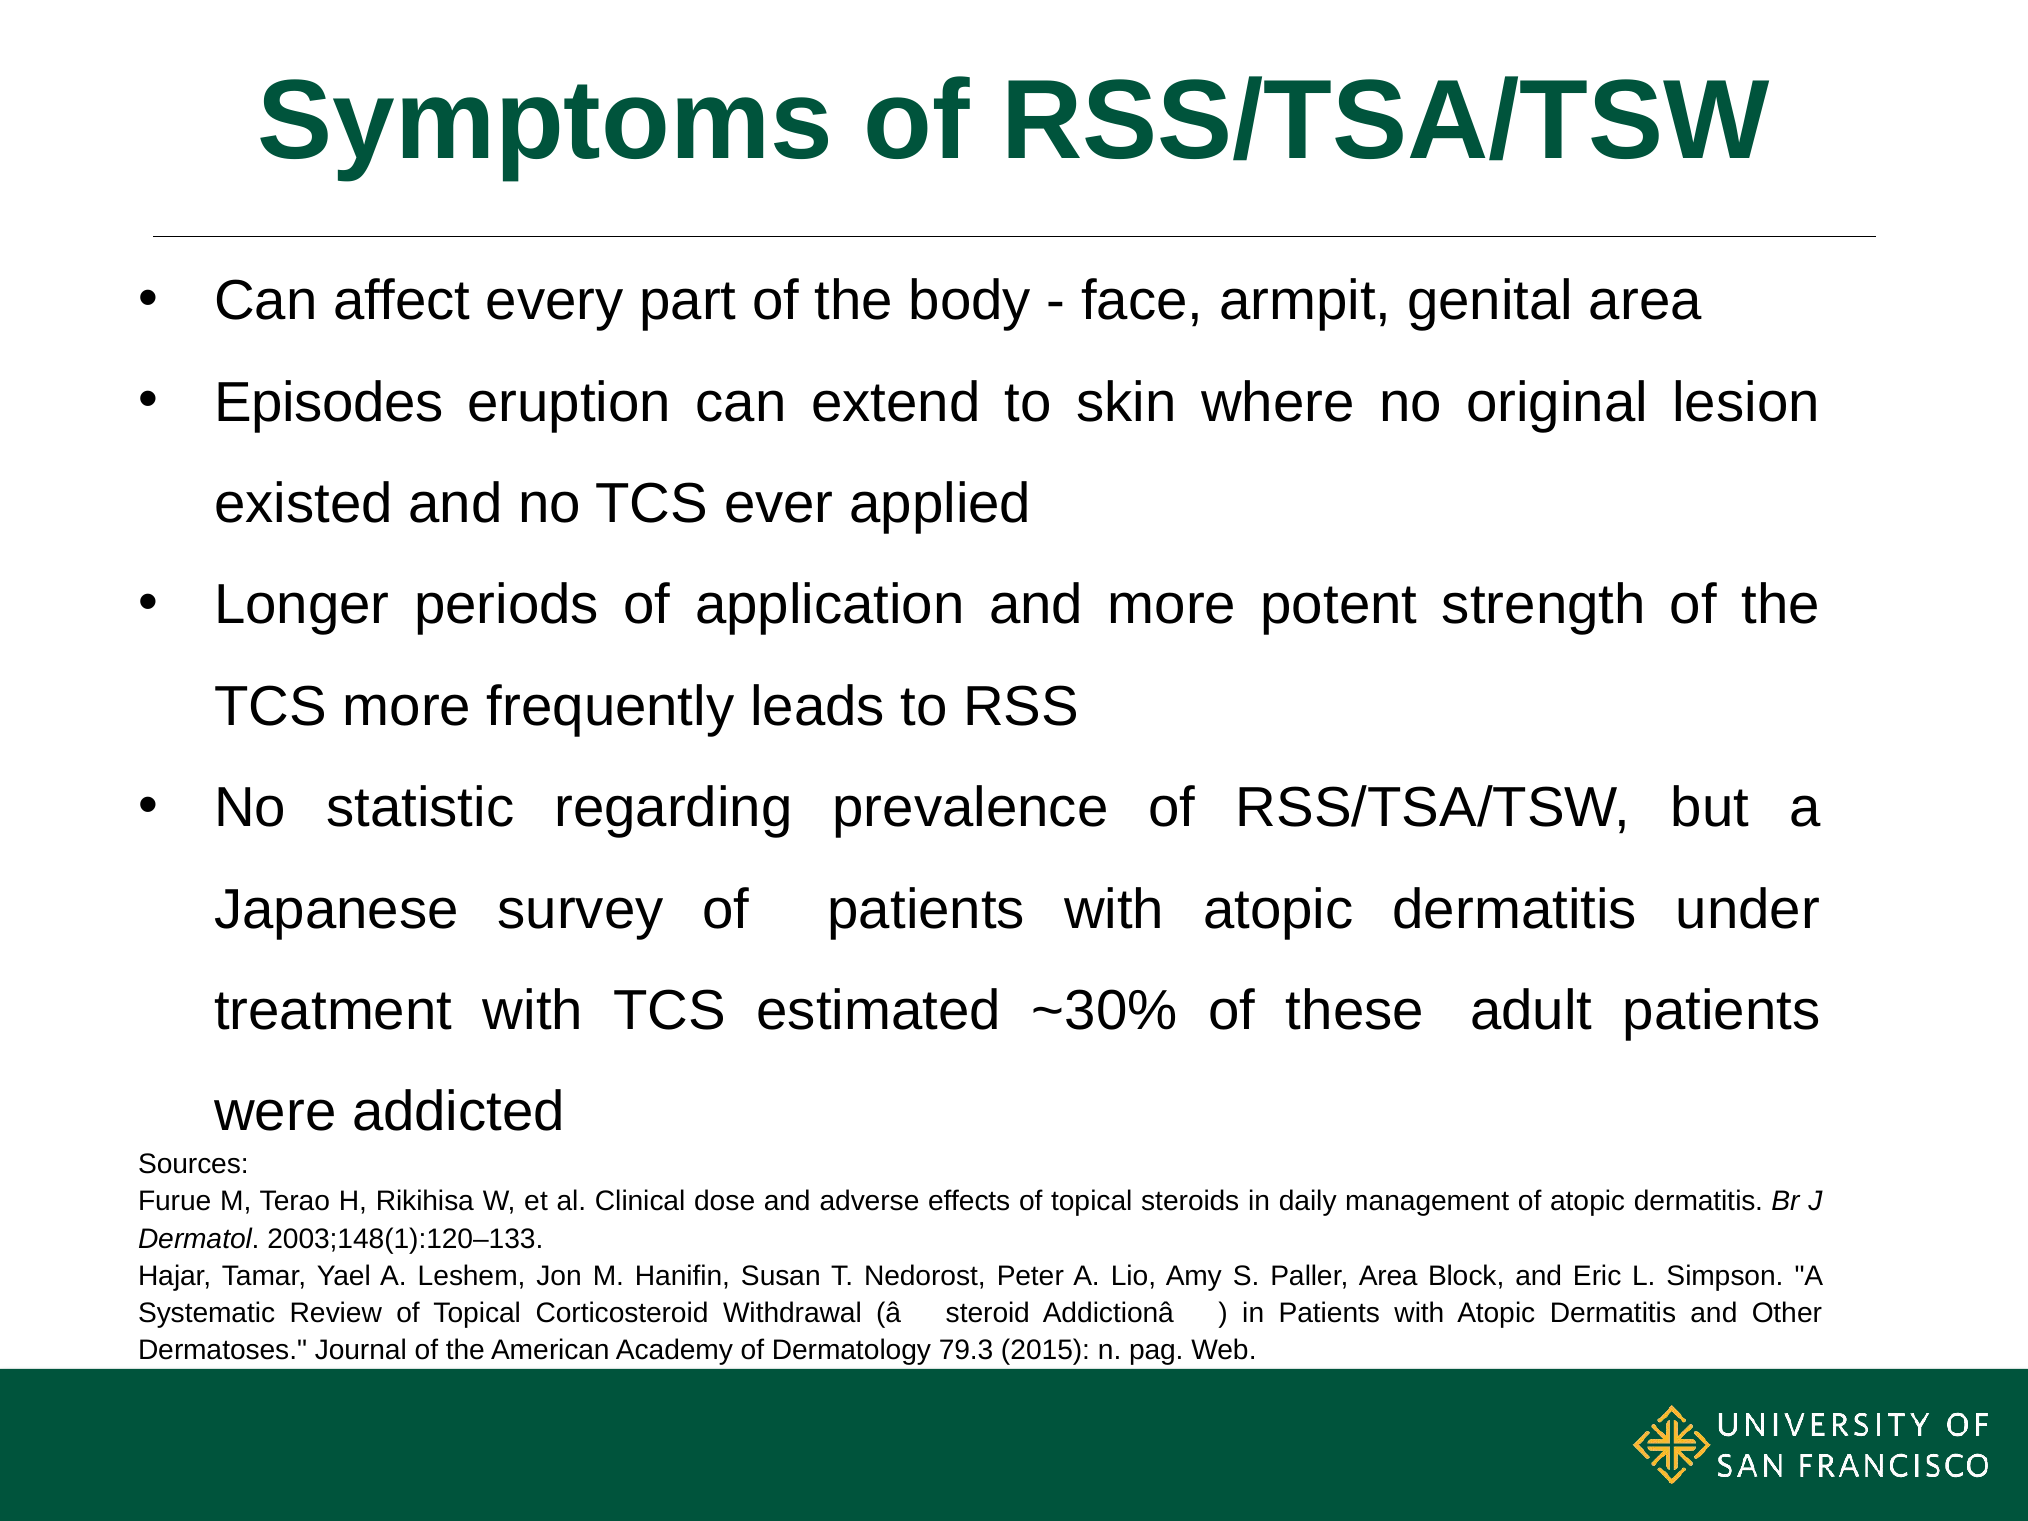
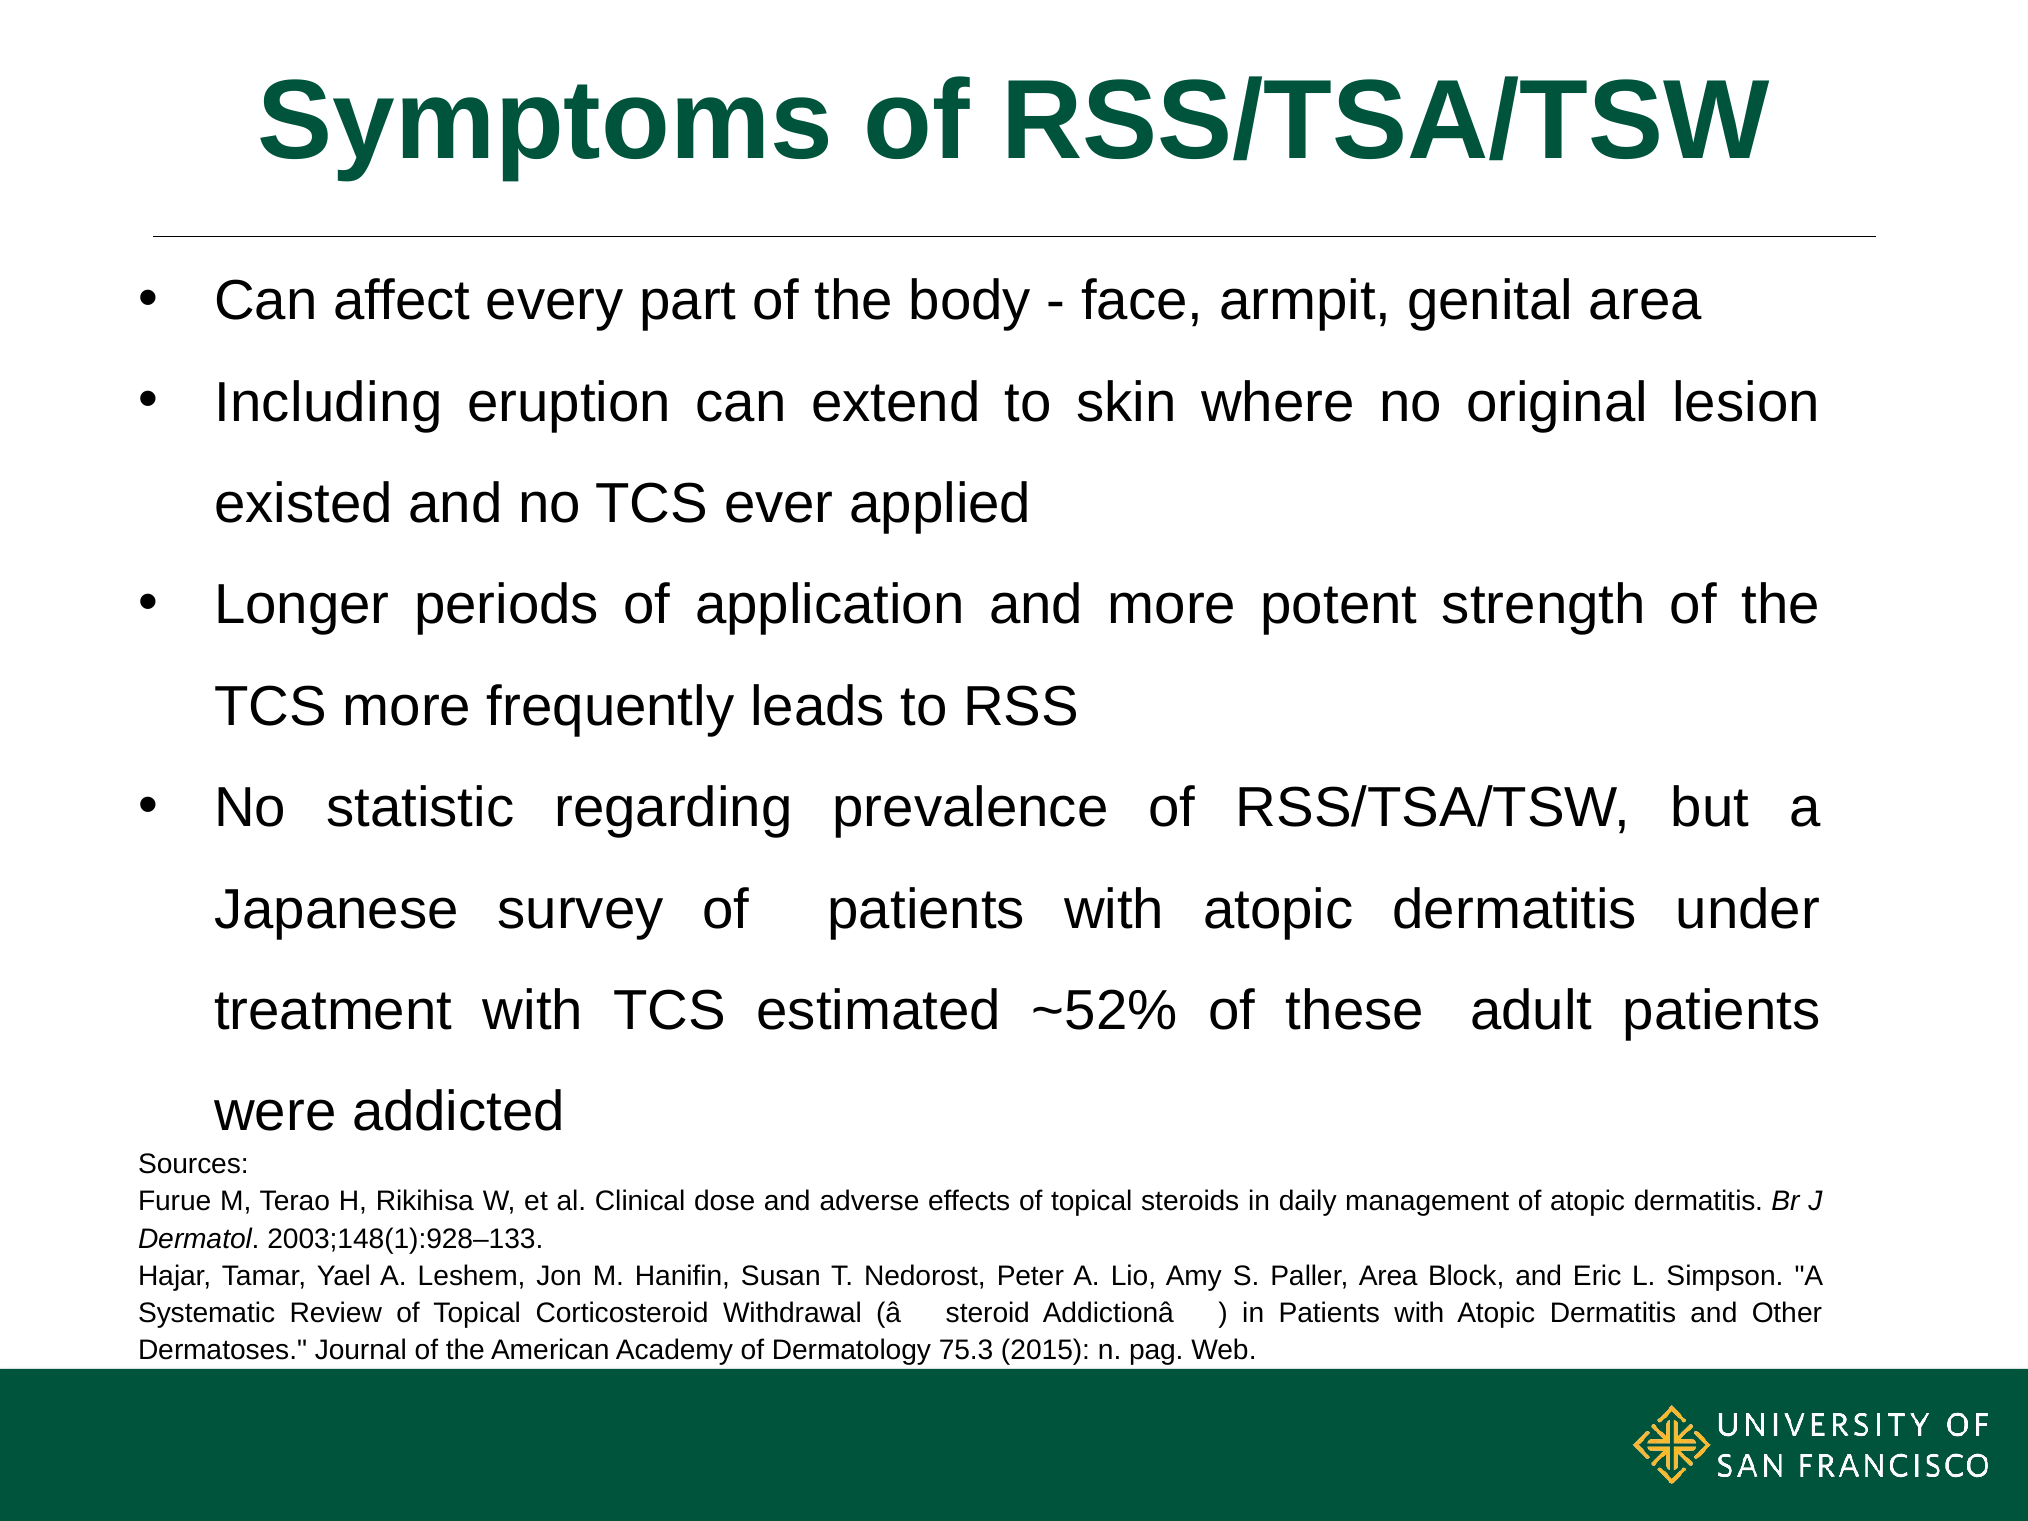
Episodes: Episodes -> Including
~30%: ~30% -> ~52%
2003;148(1):120–133: 2003;148(1):120–133 -> 2003;148(1):928–133
79.3: 79.3 -> 75.3
